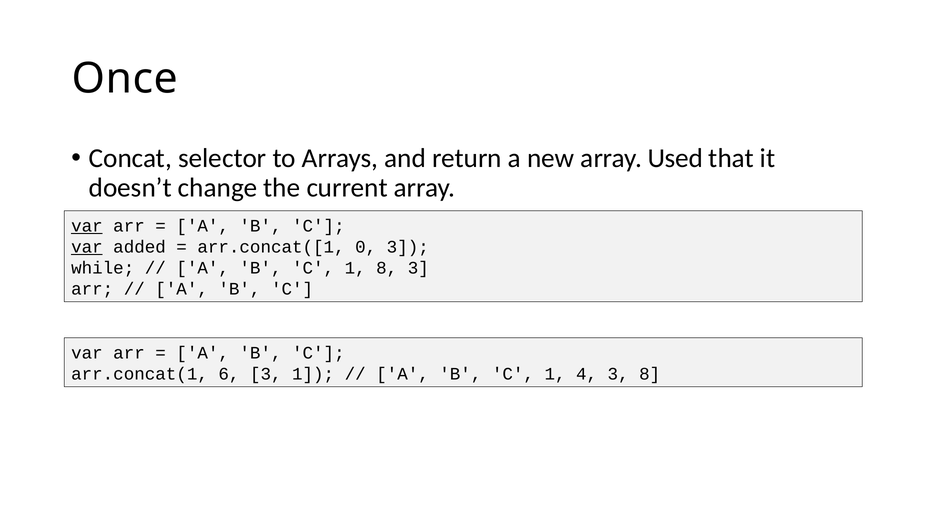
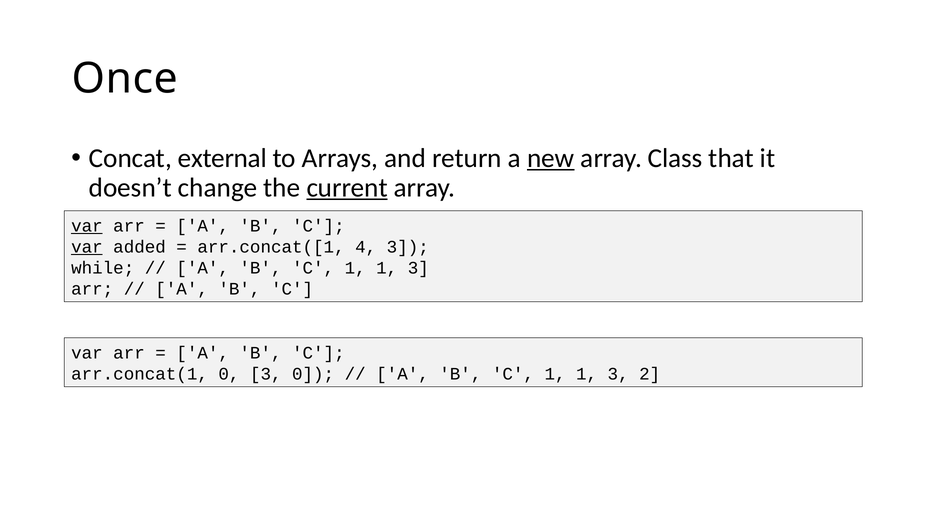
selector: selector -> external
new underline: none -> present
Used: Used -> Class
current underline: none -> present
0: 0 -> 4
8 at (387, 268): 8 -> 1
arr.concat(1 6: 6 -> 0
3 1: 1 -> 0
4 at (587, 374): 4 -> 1
3 8: 8 -> 2
